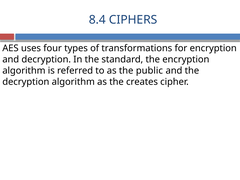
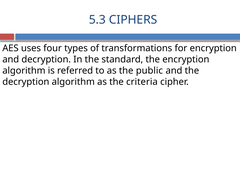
8.4: 8.4 -> 5.3
creates: creates -> criteria
